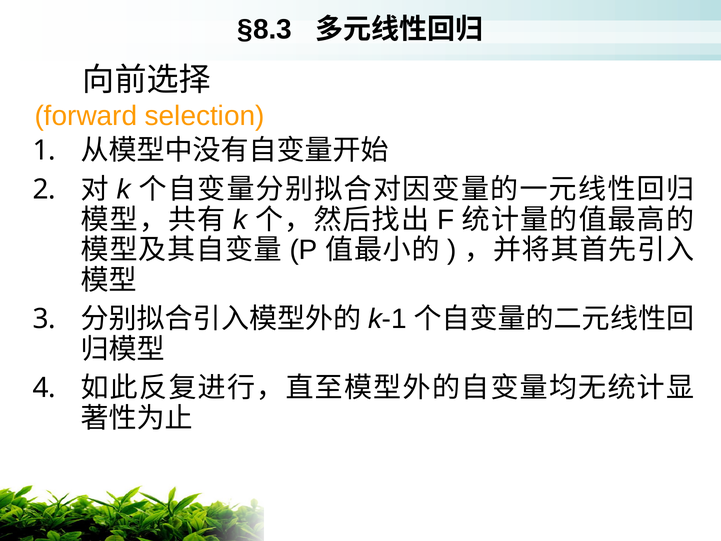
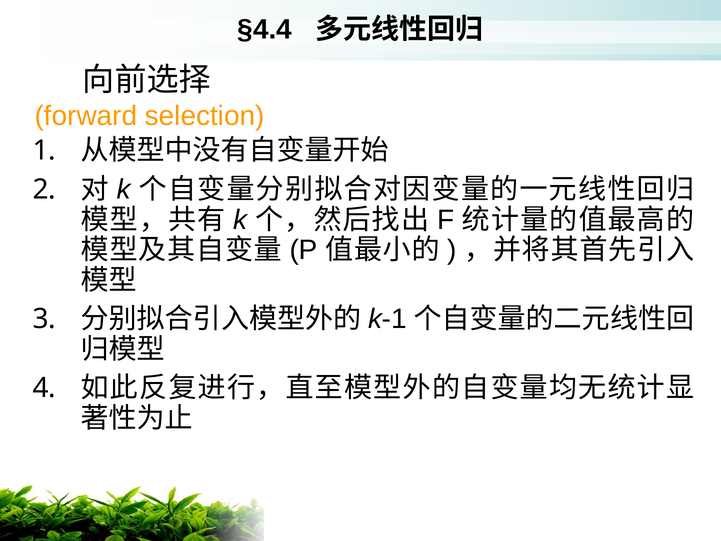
§8.3: §8.3 -> §4.4
